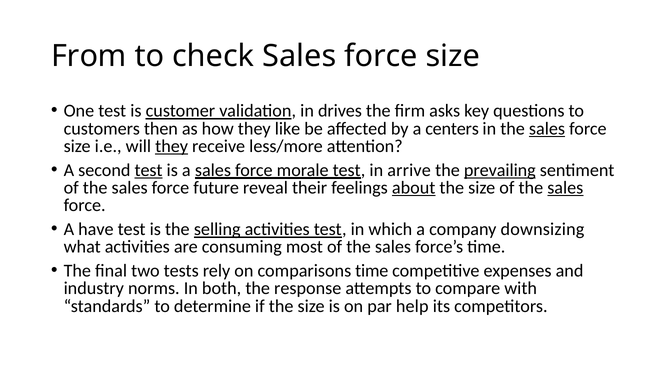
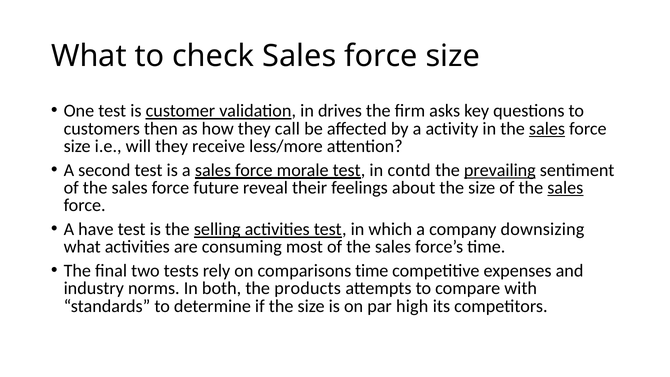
From at (89, 56): From -> What
like: like -> call
centers: centers -> activity
they at (172, 146) underline: present -> none
test at (149, 170) underline: present -> none
arrive: arrive -> contd
about underline: present -> none
response: response -> products
help: help -> high
